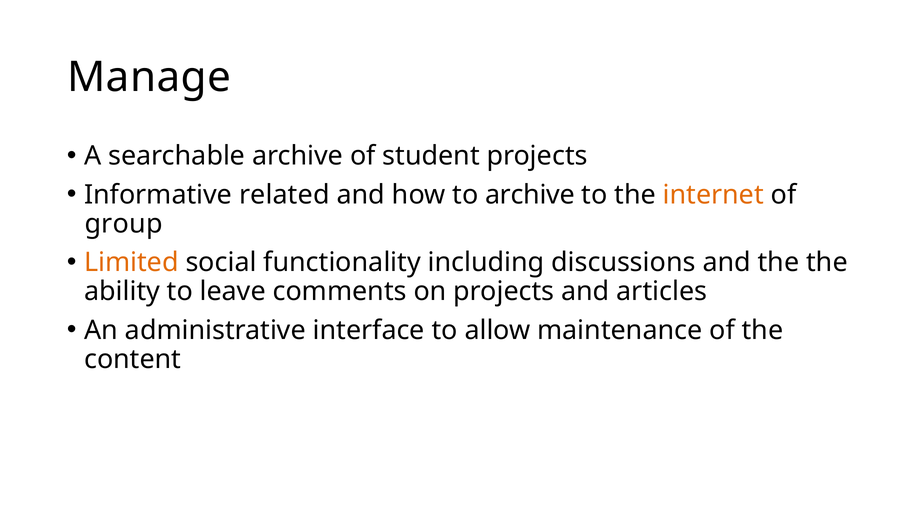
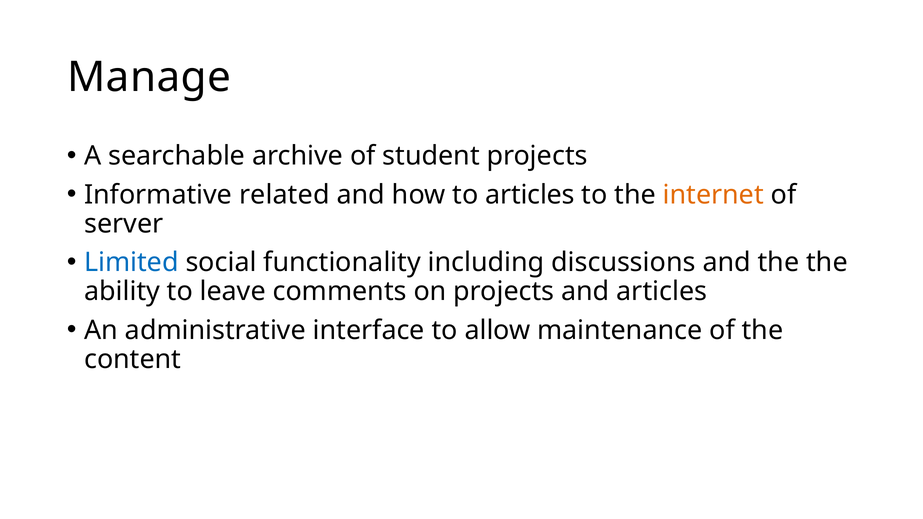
to archive: archive -> articles
group: group -> server
Limited colour: orange -> blue
